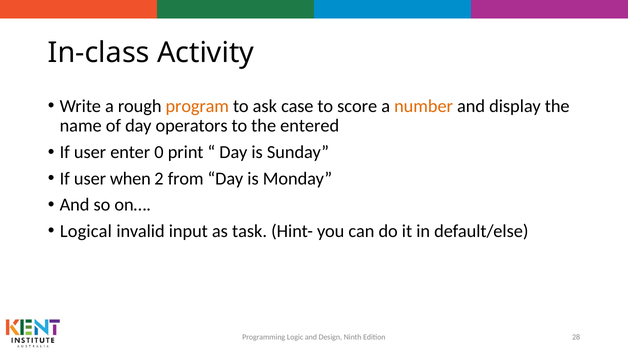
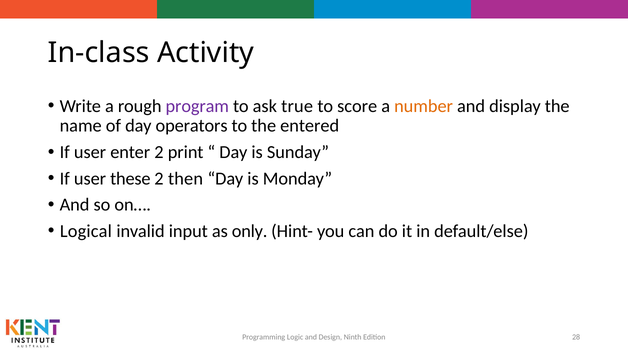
program colour: orange -> purple
case: case -> true
enter 0: 0 -> 2
when: when -> these
from: from -> then
task: task -> only
